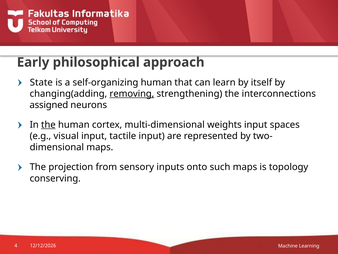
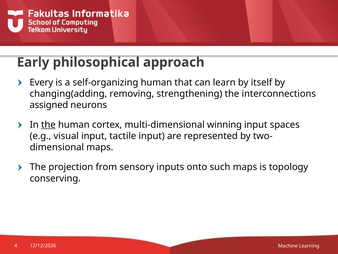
State: State -> Every
removing underline: present -> none
weights: weights -> winning
